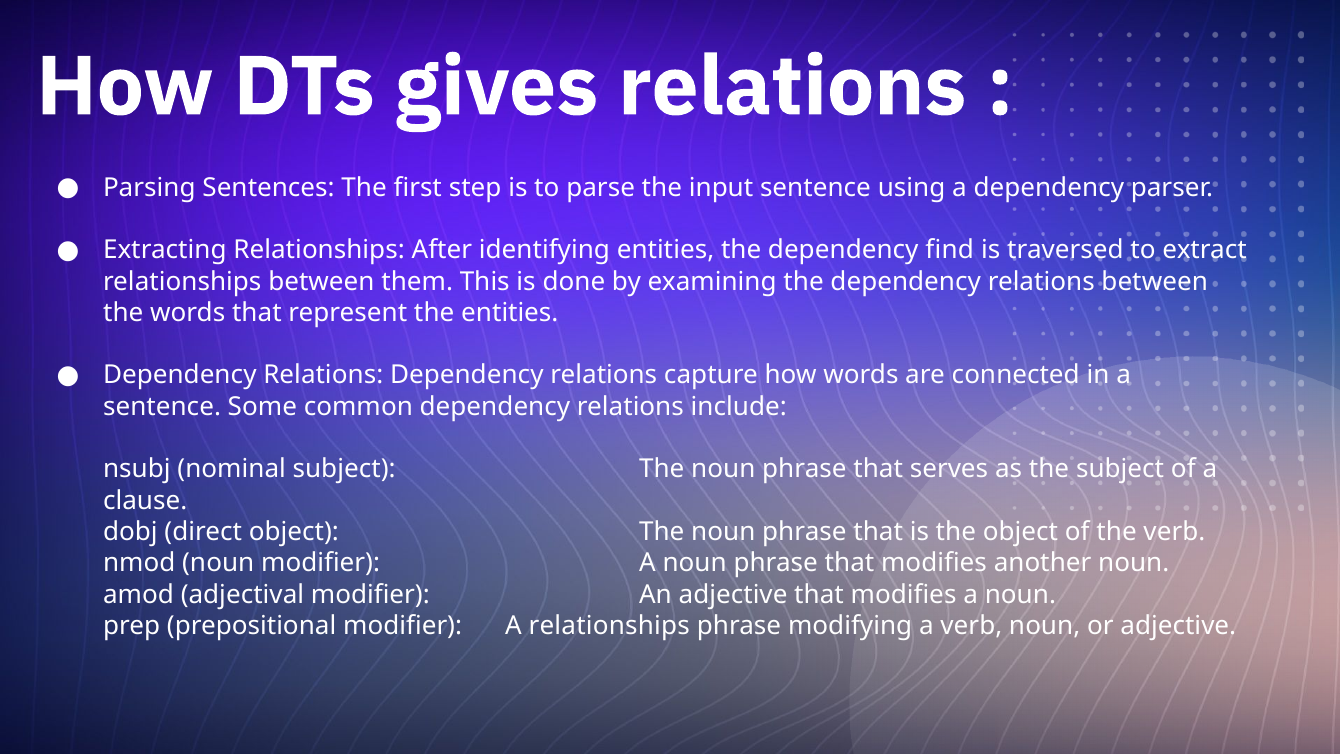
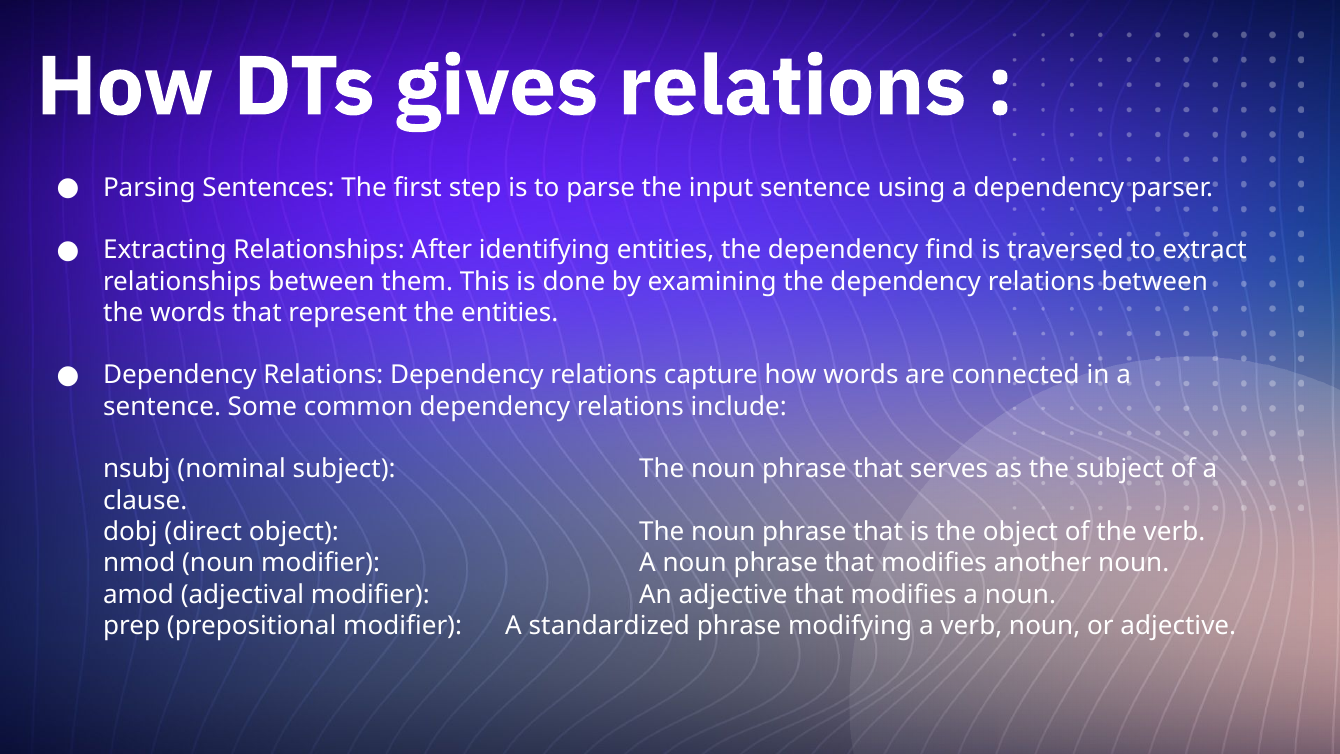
A relationships: relationships -> standardized
